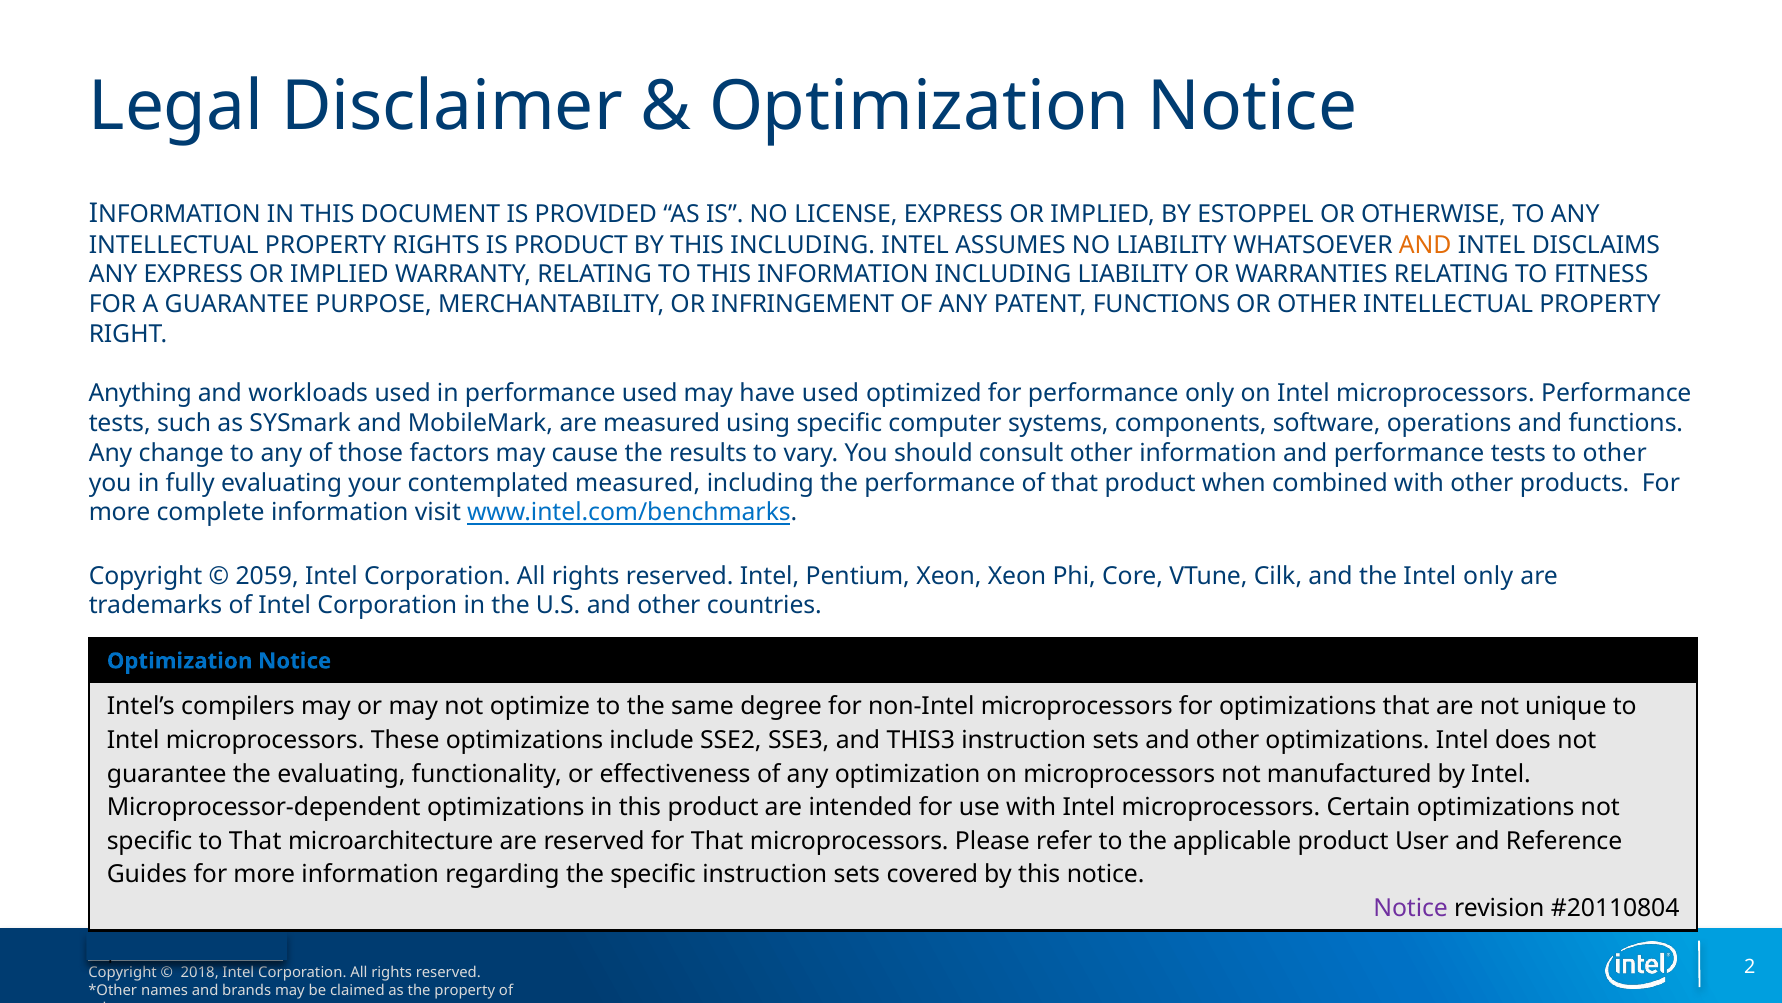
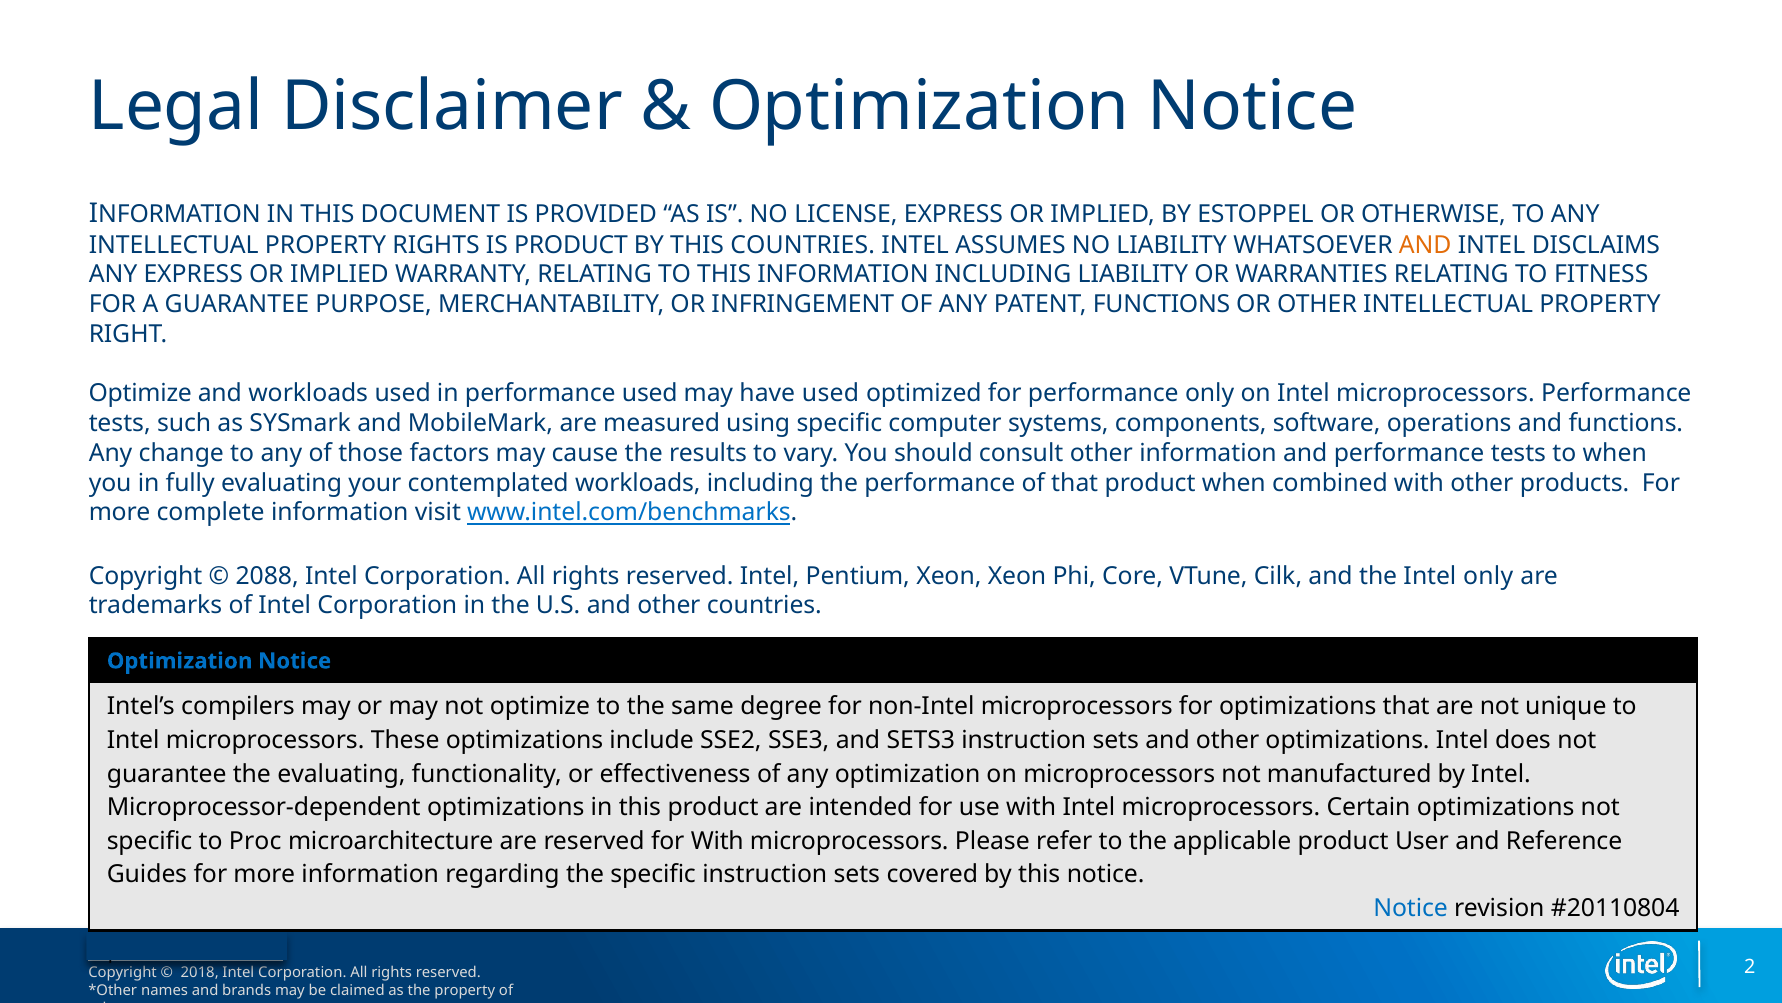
THIS INCLUDING: INCLUDING -> COUNTRIES
Anything at (140, 393): Anything -> Optimize
to other: other -> when
contemplated measured: measured -> workloads
2059: 2059 -> 2088
THIS3: THIS3 -> SETS3
to That: That -> Proc
for That: That -> With
Notice at (1411, 908) colour: purple -> blue
